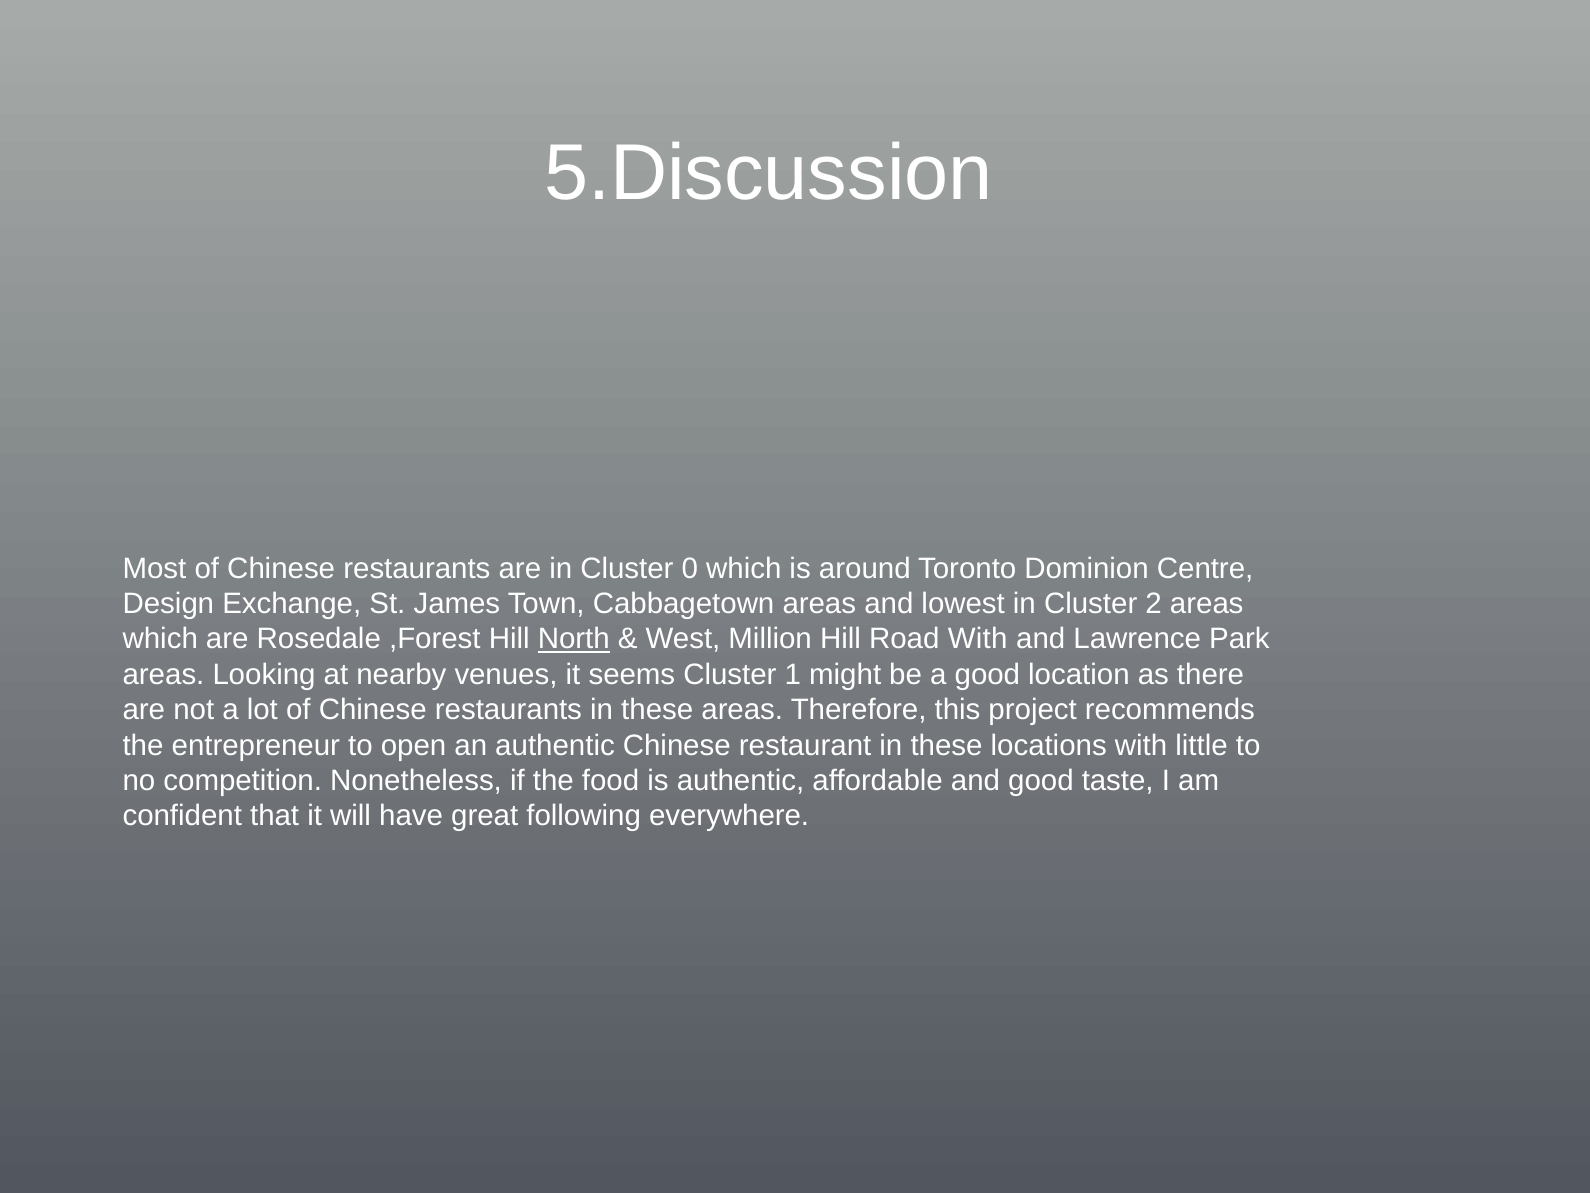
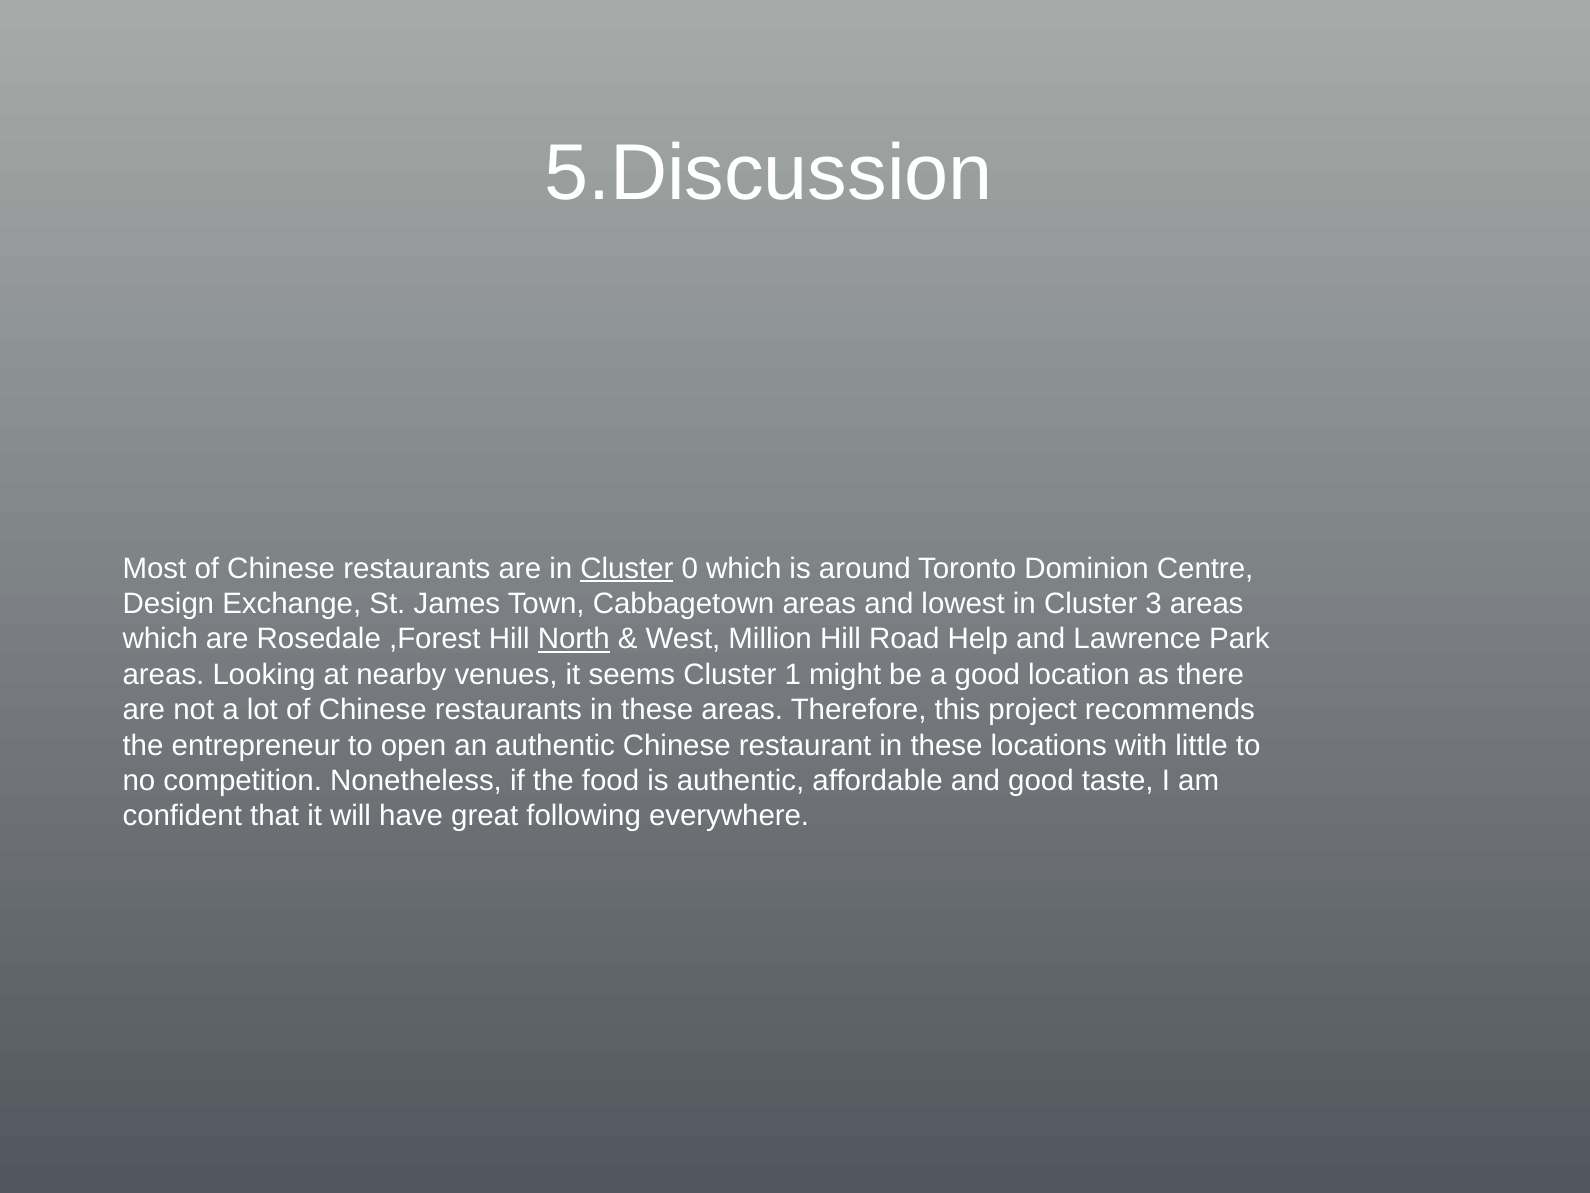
Cluster at (627, 568) underline: none -> present
2: 2 -> 3
Road With: With -> Help
